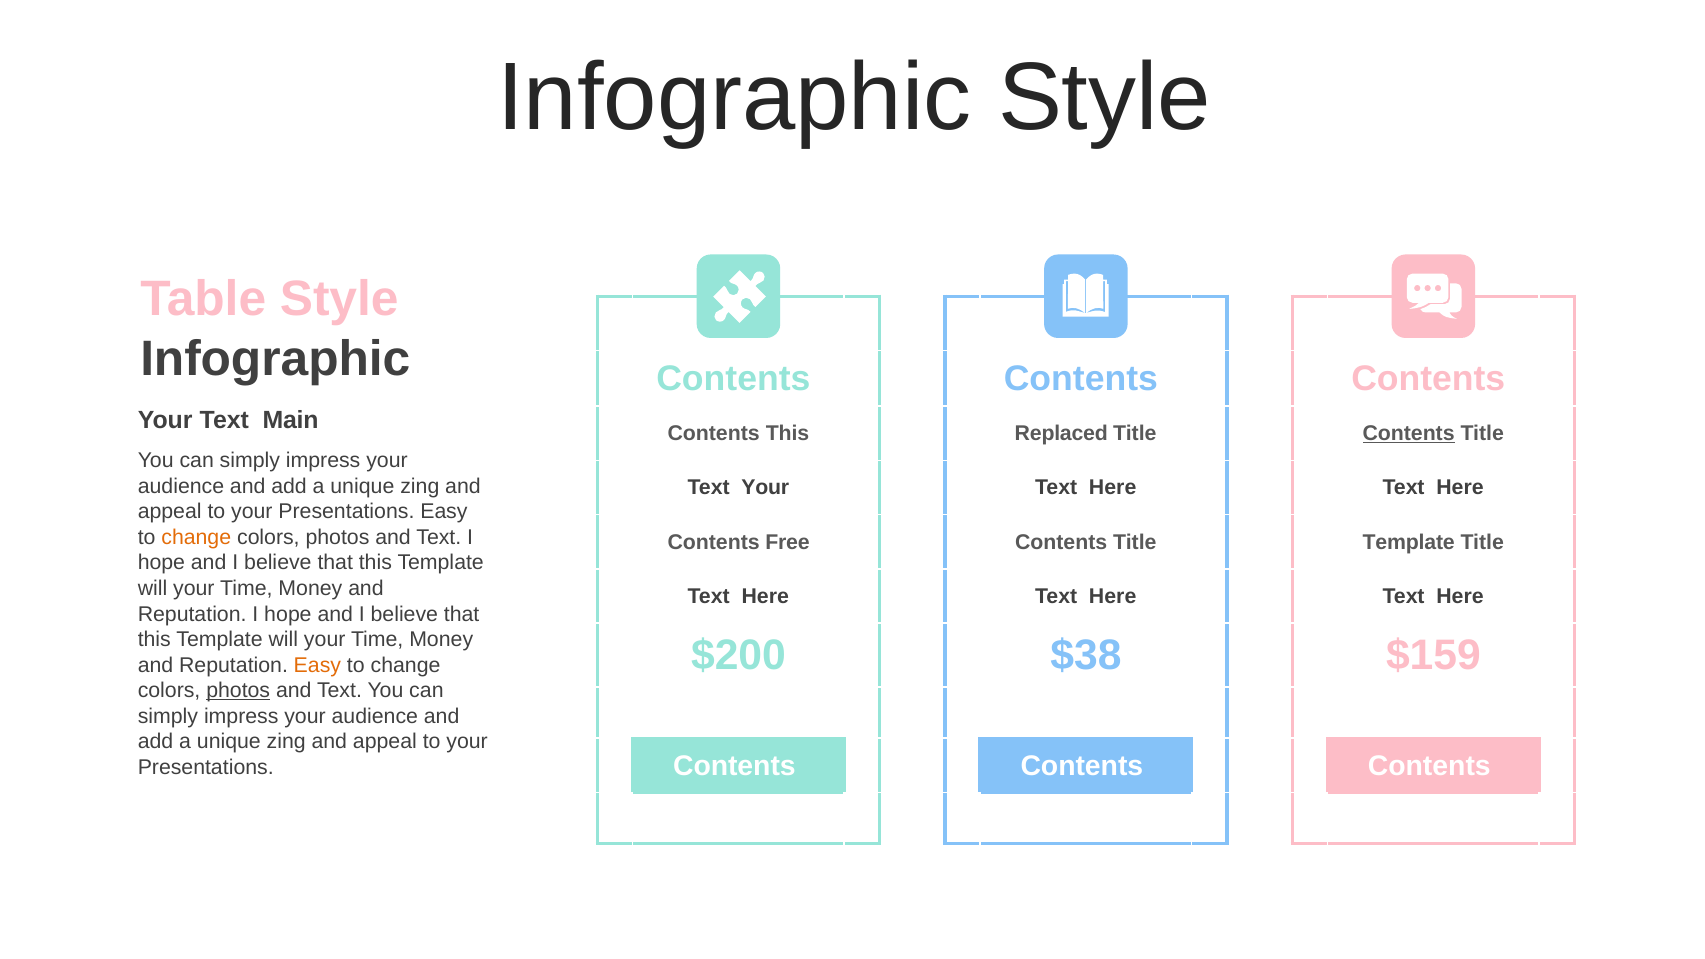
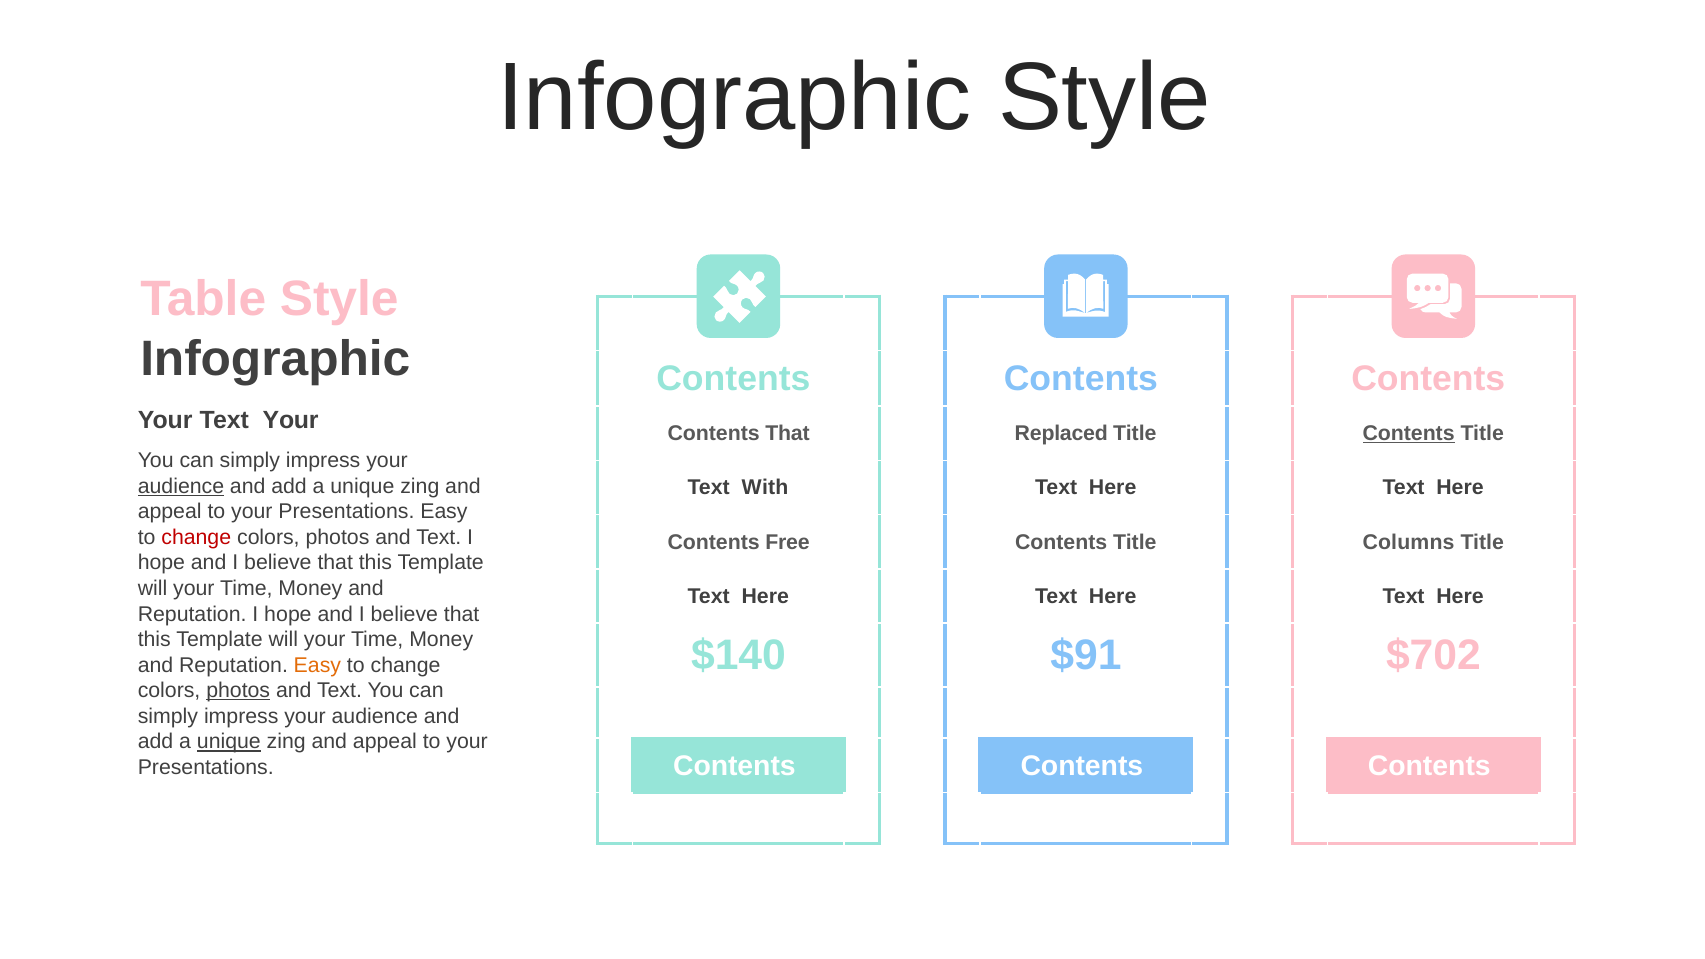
Text Main: Main -> Your
Contents This: This -> That
audience at (181, 486) underline: none -> present
Text Your: Your -> With
change at (196, 537) colour: orange -> red
Template at (1409, 542): Template -> Columns
$200: $200 -> $140
$38: $38 -> $91
$159: $159 -> $702
unique at (229, 742) underline: none -> present
